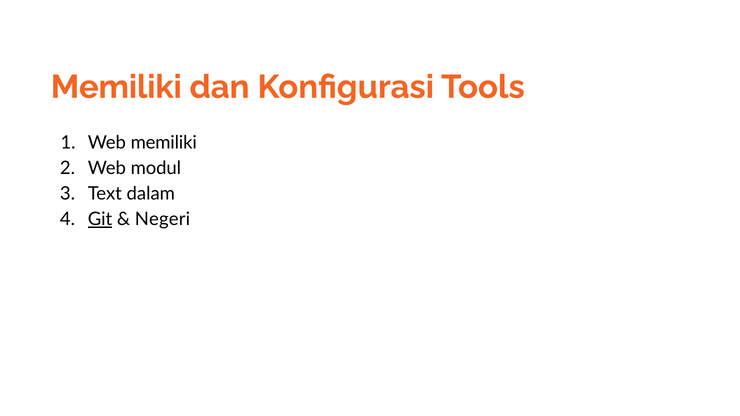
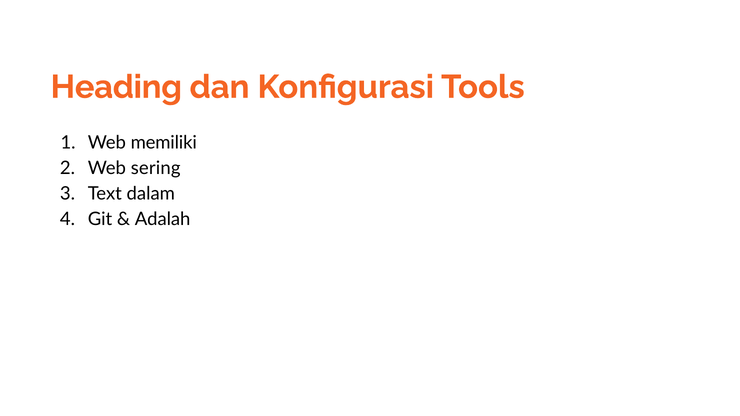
Memiliki at (116, 87): Memiliki -> Heading
modul: modul -> sering
Git underline: present -> none
Negeri: Negeri -> Adalah
